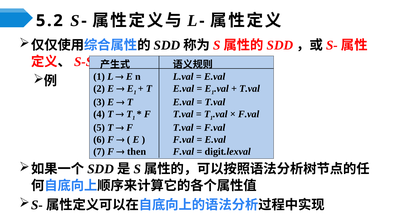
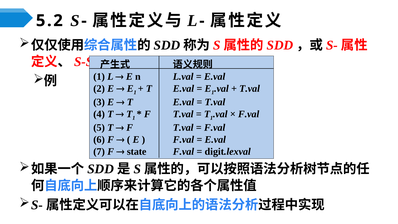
then: then -> state
